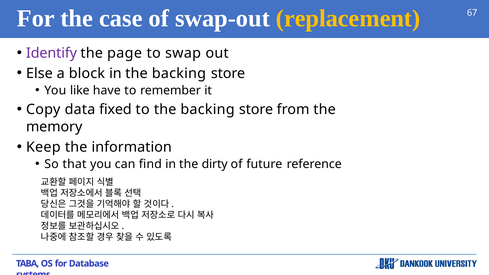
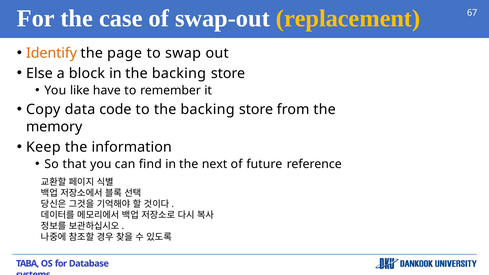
Identify colour: purple -> orange
fixed: fixed -> code
dirty: dirty -> next
